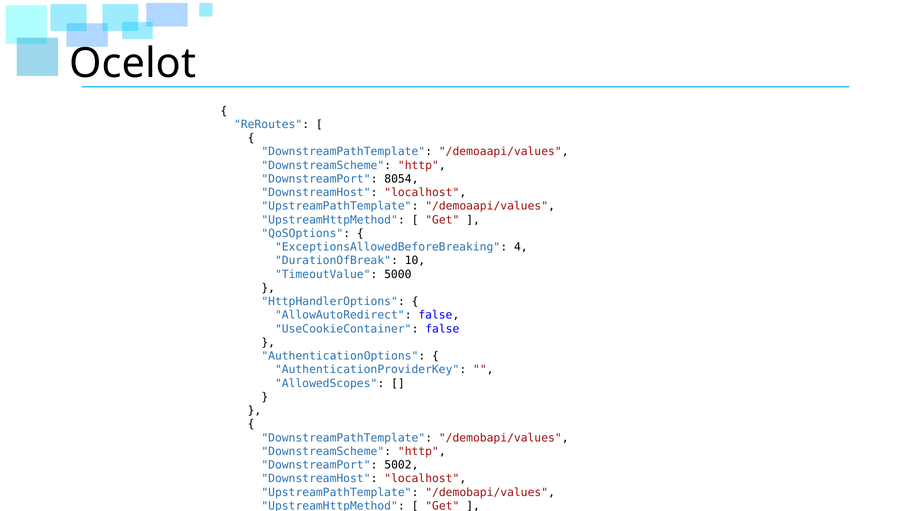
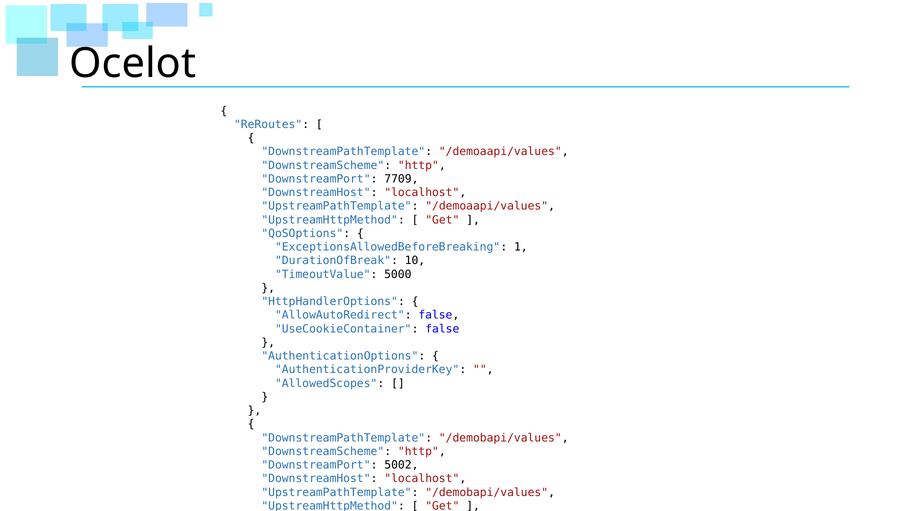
8054: 8054 -> 7709
4: 4 -> 1
